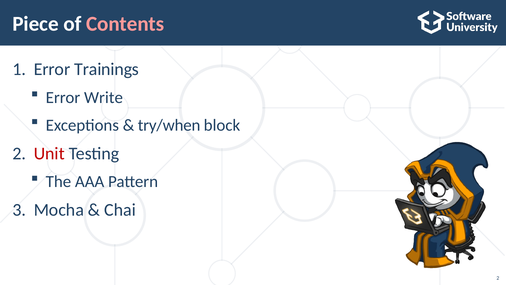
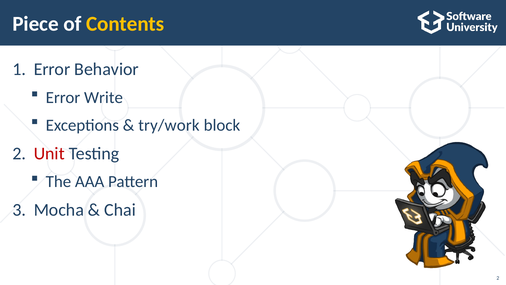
Contents colour: pink -> yellow
Trainings: Trainings -> Behavior
try/when: try/when -> try/work
